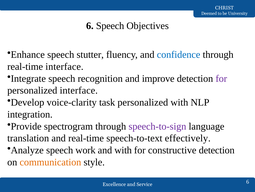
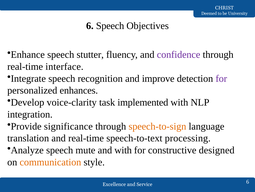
confidence colour: blue -> purple
personalized interface: interface -> enhances
task personalized: personalized -> implemented
spectrogram: spectrogram -> significance
speech-to-sign colour: purple -> orange
effectively: effectively -> processing
work: work -> mute
constructive detection: detection -> designed
